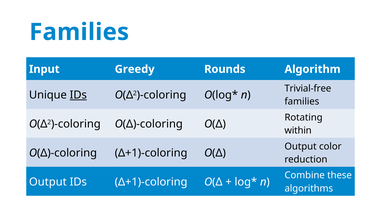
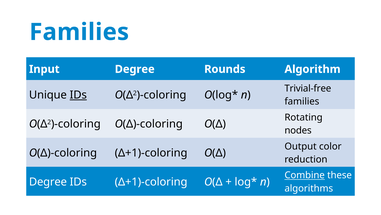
Input Greedy: Greedy -> Degree
within: within -> nodes
Combine underline: none -> present
Output at (48, 181): Output -> Degree
